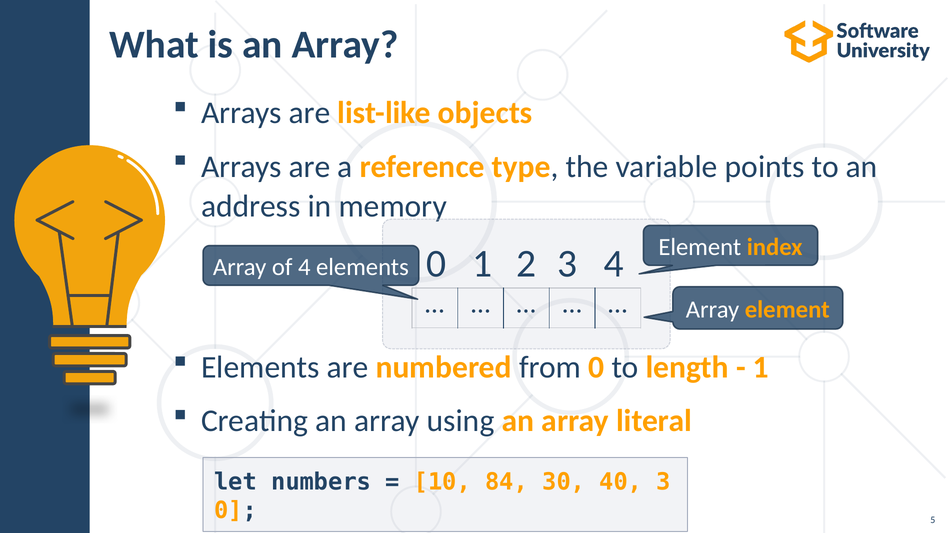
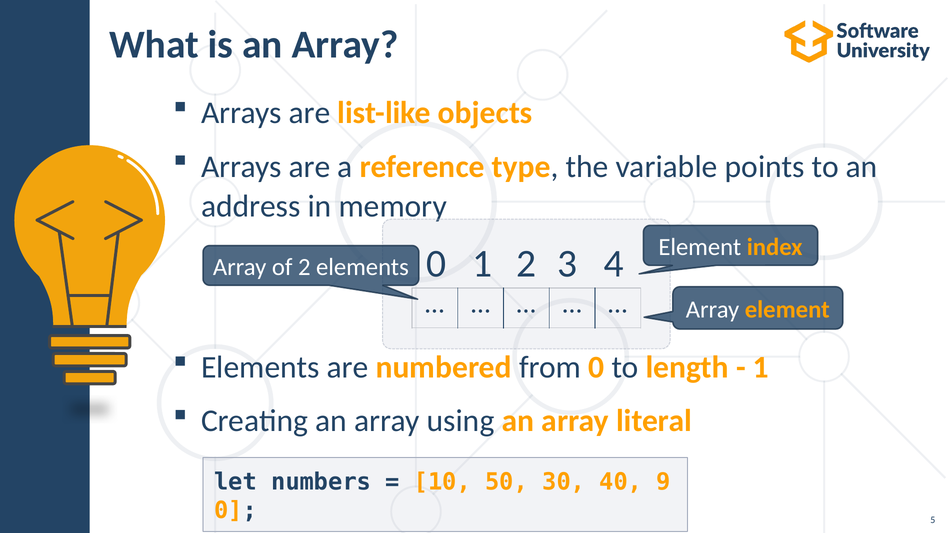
of 4: 4 -> 2
84: 84 -> 50
40 3: 3 -> 9
